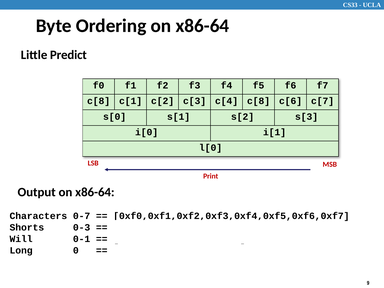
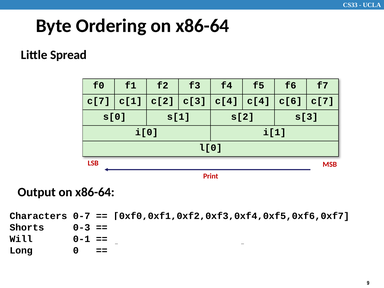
Predict: Predict -> Spread
c[8 at (99, 101): c[8 -> c[7
c[4 c[8: c[8 -> c[4
